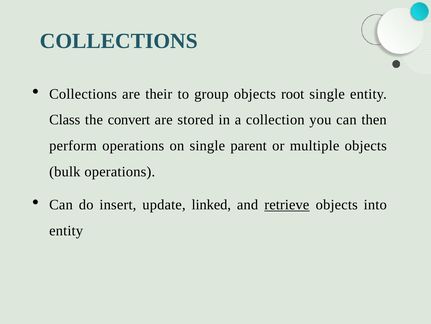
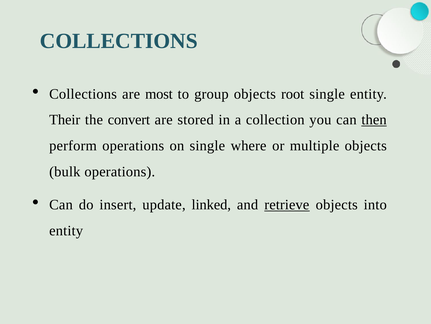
their: their -> most
Class: Class -> Their
then underline: none -> present
parent: parent -> where
